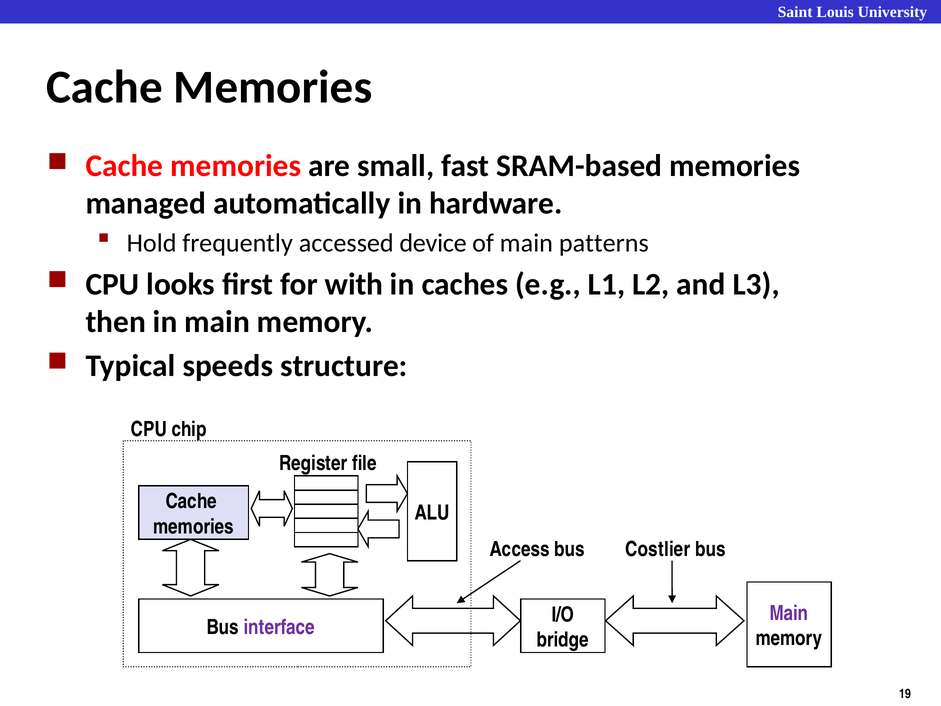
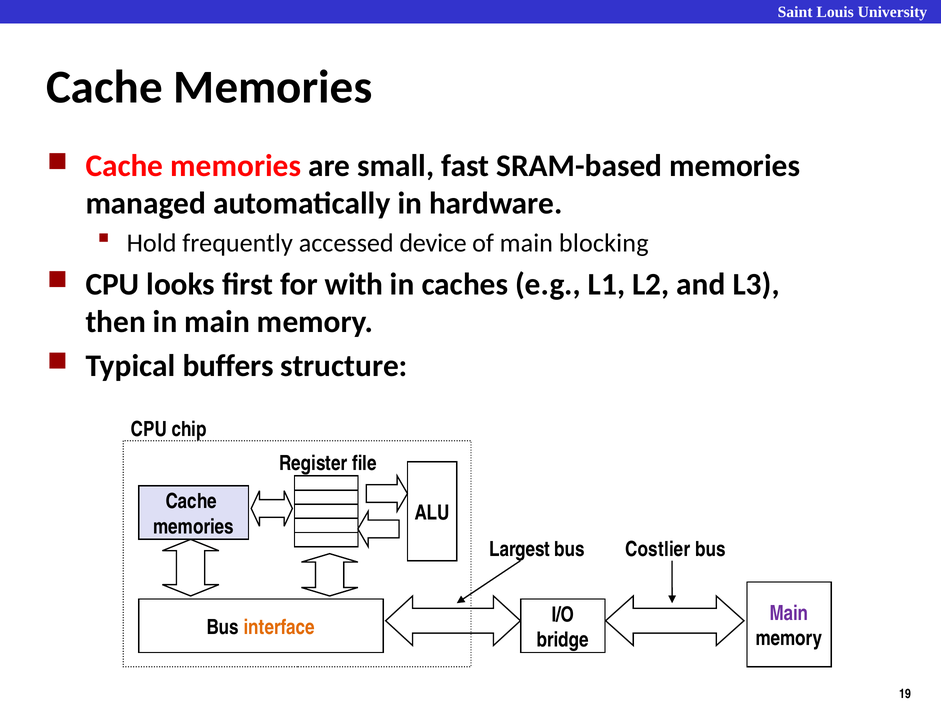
patterns: patterns -> blocking
speeds: speeds -> buffers
Access: Access -> Largest
interface colour: purple -> orange
